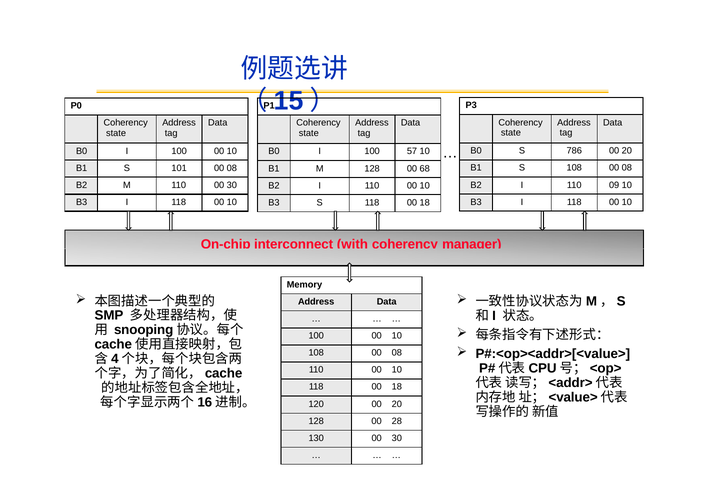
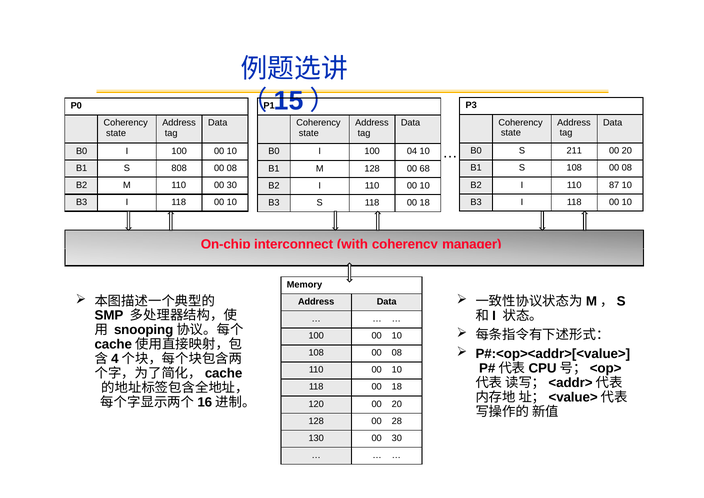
786: 786 -> 211
57: 57 -> 04
101: 101 -> 808
09: 09 -> 87
